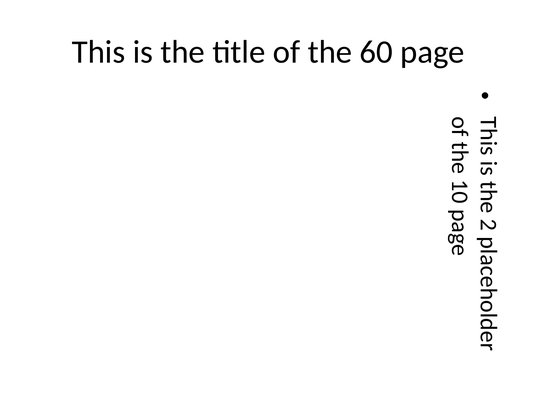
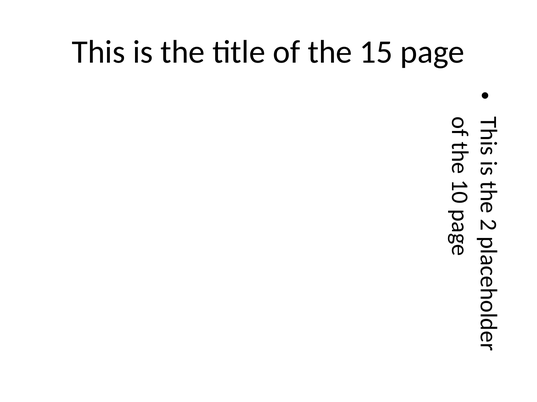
60: 60 -> 15
